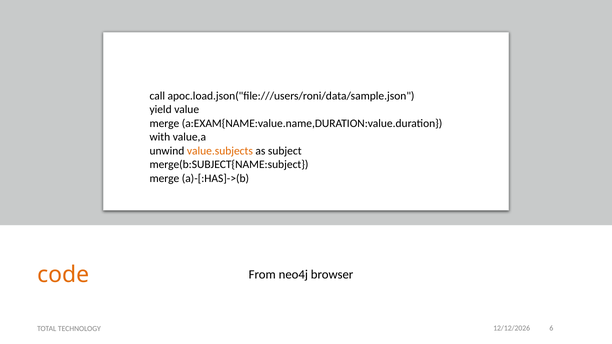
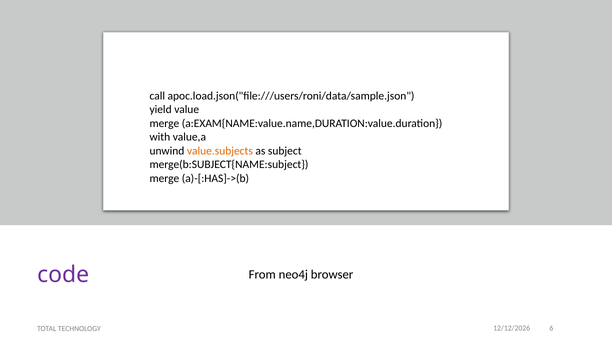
code colour: orange -> purple
